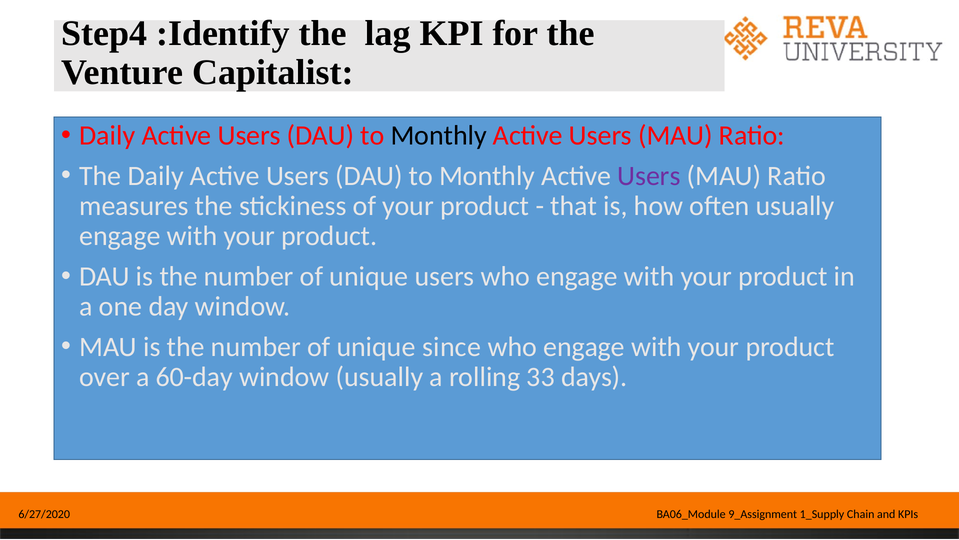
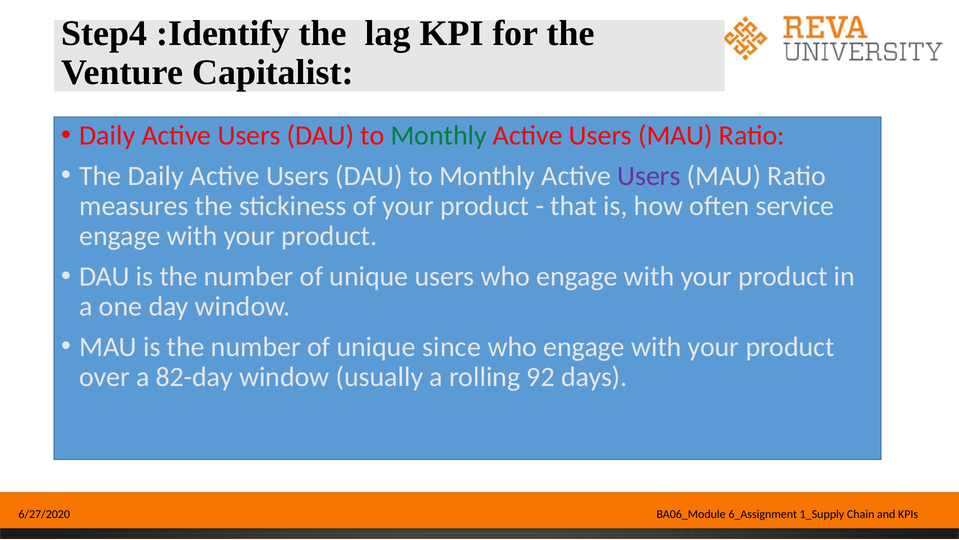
Monthly at (439, 135) colour: black -> green
often usually: usually -> service
60-day: 60-day -> 82-day
33: 33 -> 92
9_Assignment: 9_Assignment -> 6_Assignment
